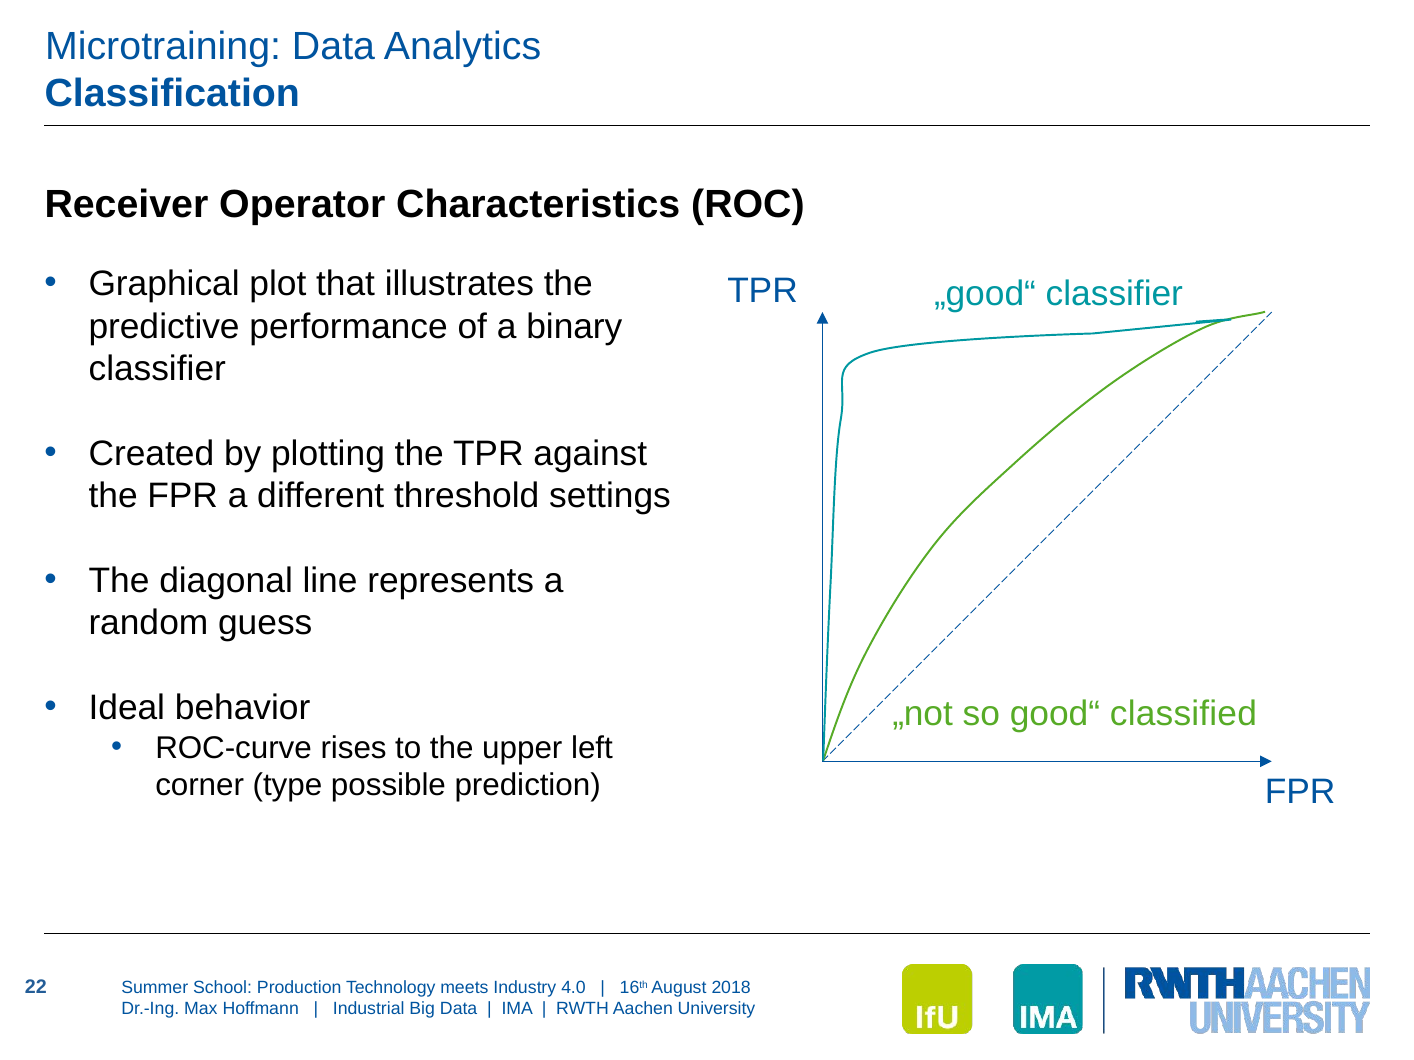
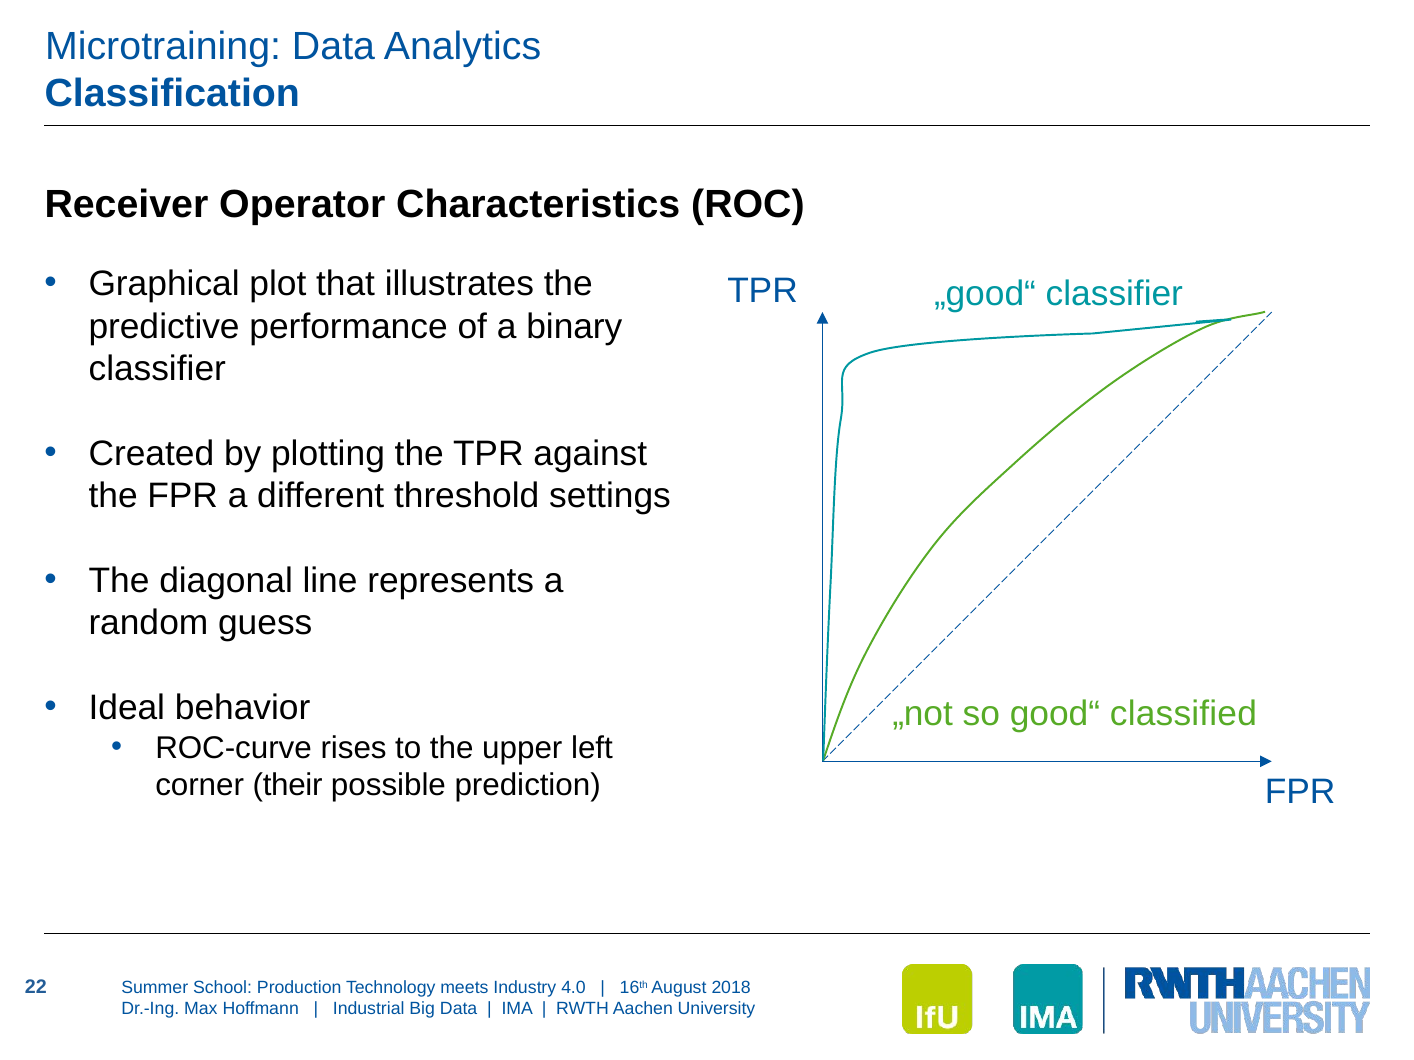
type: type -> their
